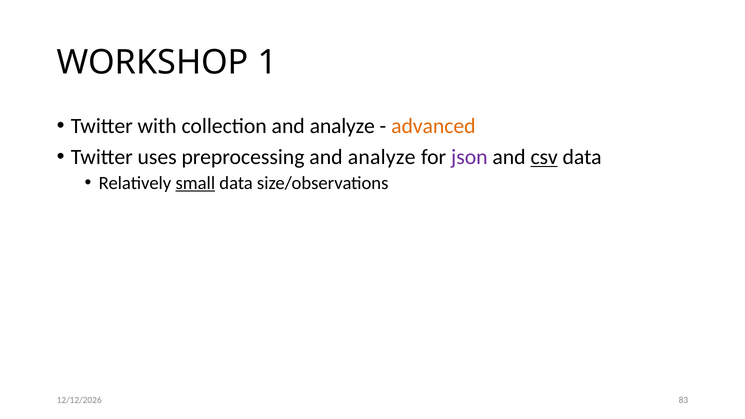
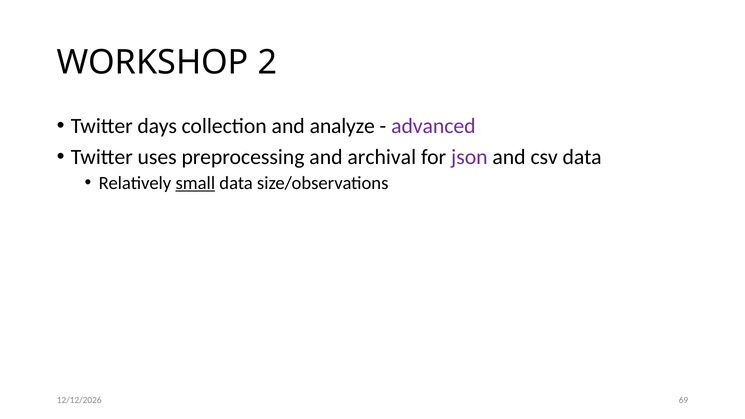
1: 1 -> 2
with: with -> days
advanced colour: orange -> purple
preprocessing and analyze: analyze -> archival
csv underline: present -> none
83: 83 -> 69
